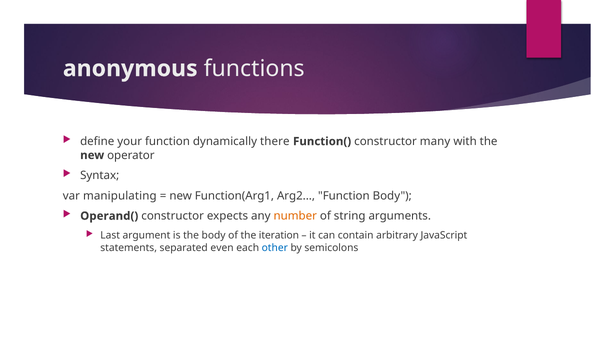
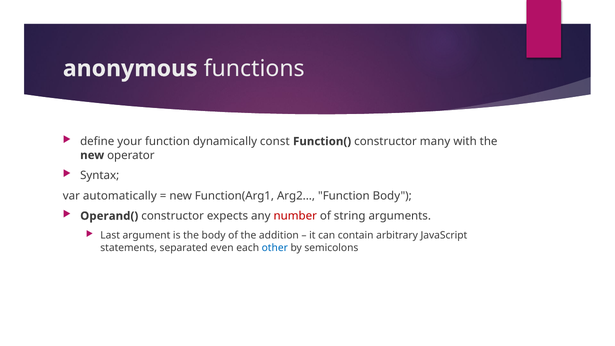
there: there -> const
manipulating: manipulating -> automatically
number colour: orange -> red
iteration: iteration -> addition
